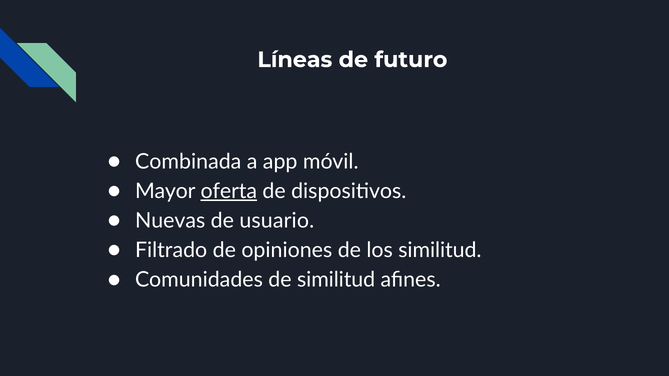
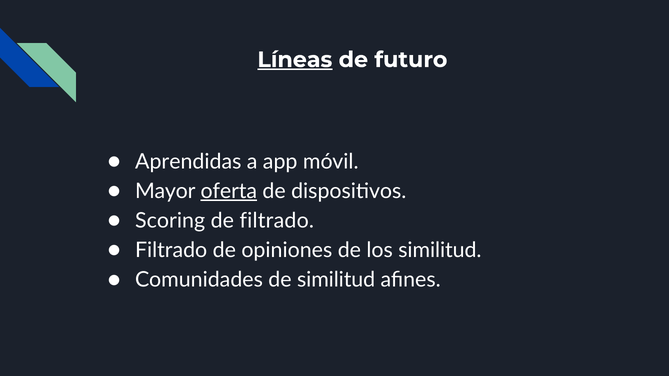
Líneas underline: none -> present
Combinada: Combinada -> Aprendidas
Nuevas: Nuevas -> Scoring
de usuario: usuario -> filtrado
